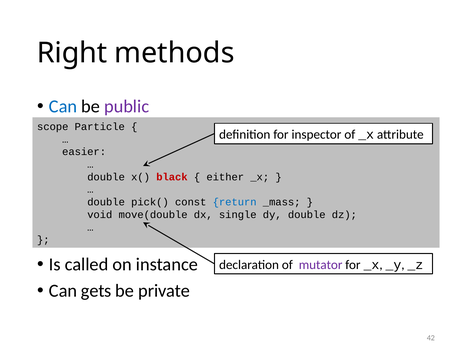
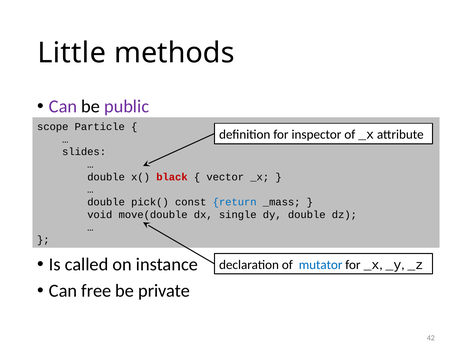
Right: Right -> Little
Can at (63, 106) colour: blue -> purple
easier: easier -> slides
either: either -> vector
mutator colour: purple -> blue
gets: gets -> free
